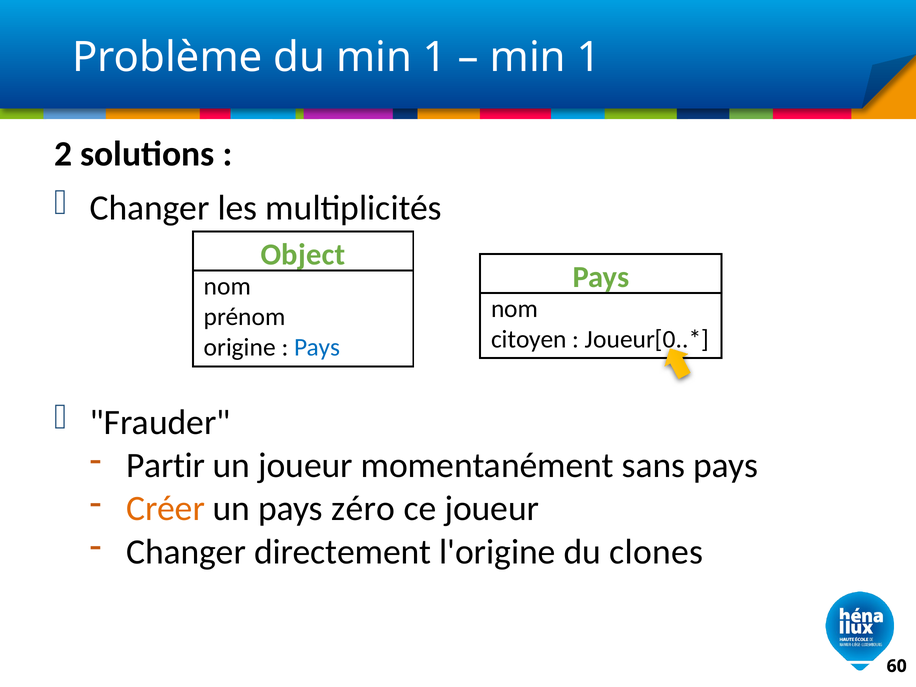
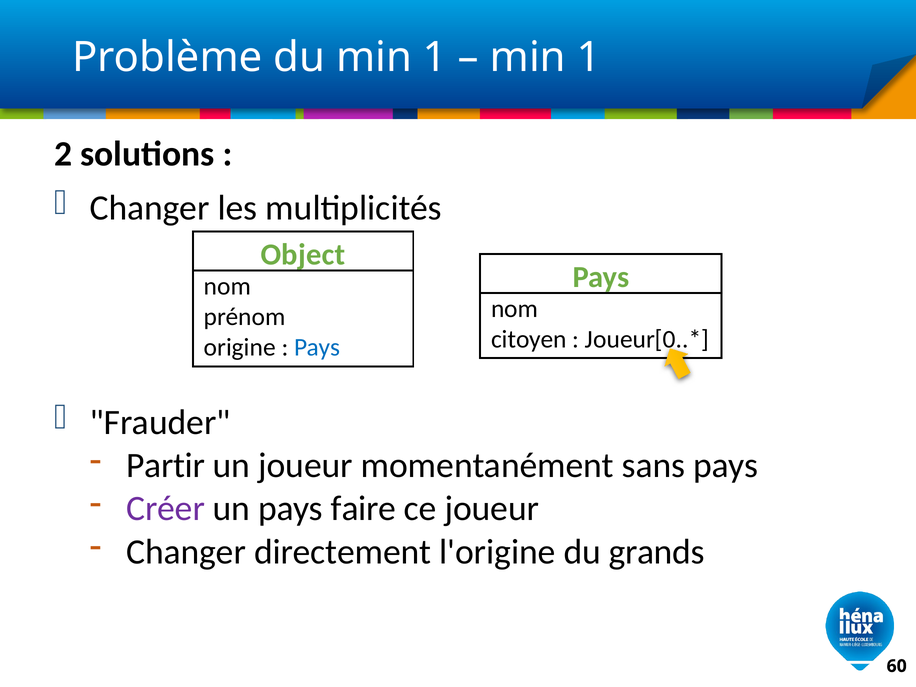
Créer colour: orange -> purple
zéro: zéro -> faire
clones: clones -> grands
